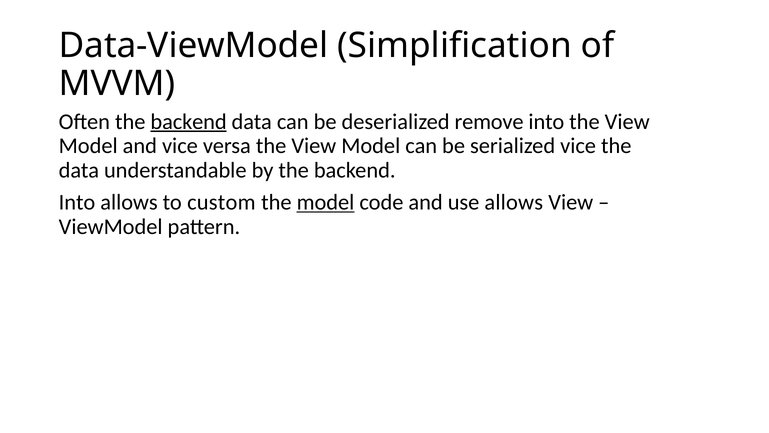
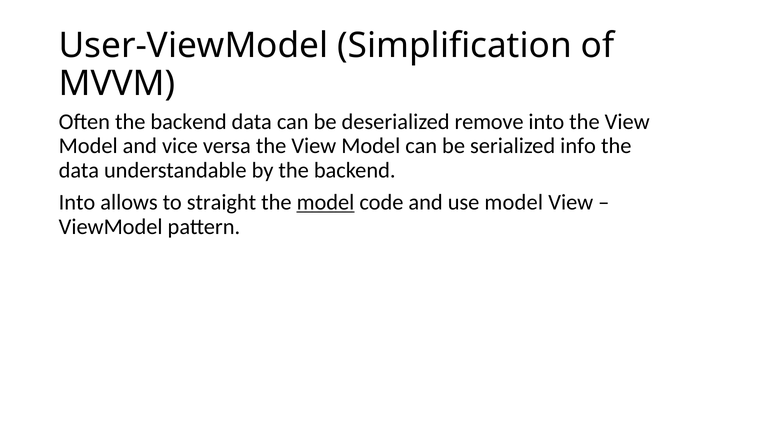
Data-ViewModel: Data-ViewModel -> User-ViewModel
backend at (189, 122) underline: present -> none
serialized vice: vice -> info
custom: custom -> straight
use allows: allows -> model
